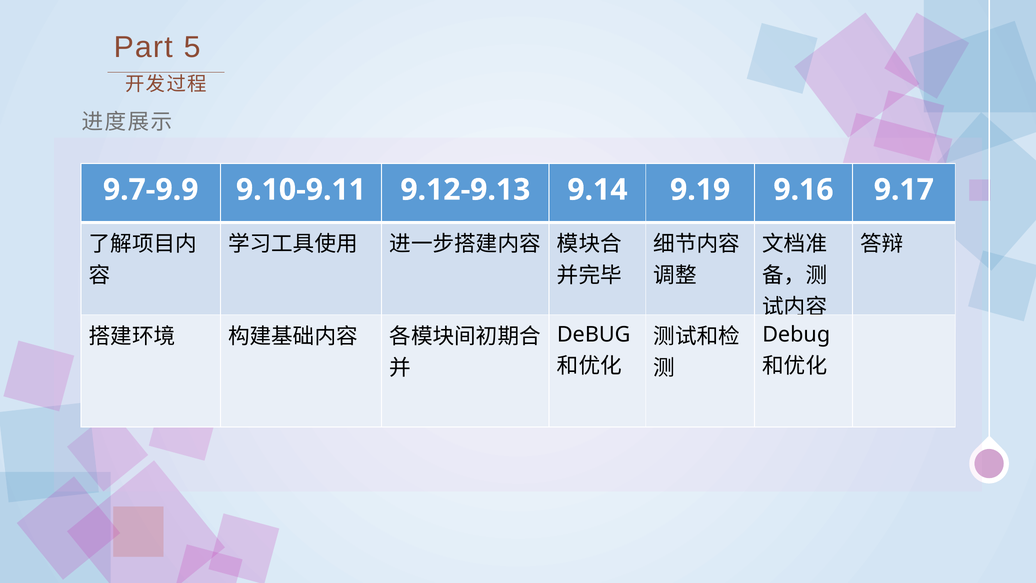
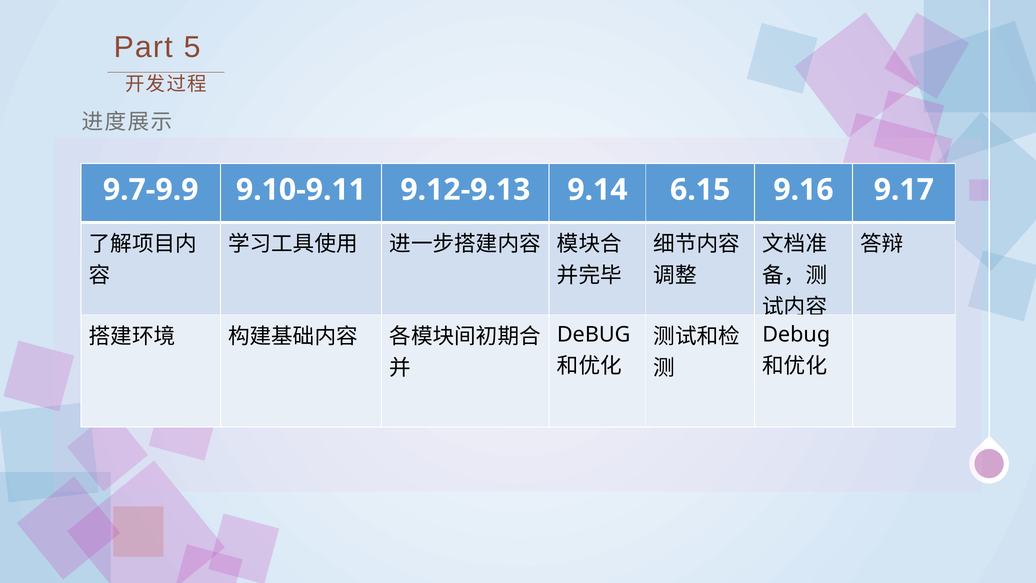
9.19: 9.19 -> 6.15
